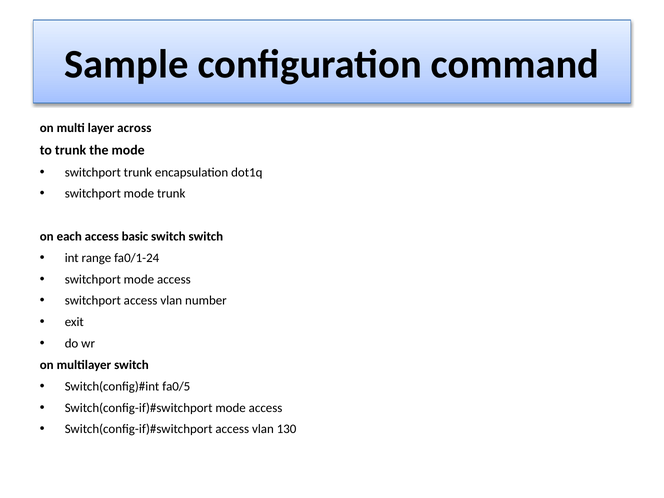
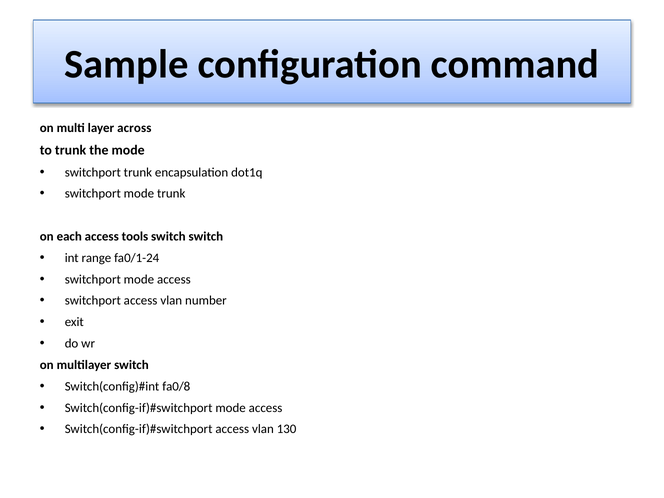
basic: basic -> tools
fa0/5: fa0/5 -> fa0/8
